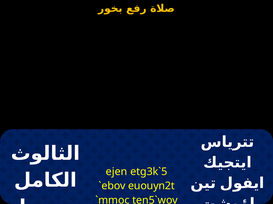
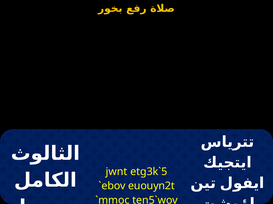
ejen: ejen -> jwnt
